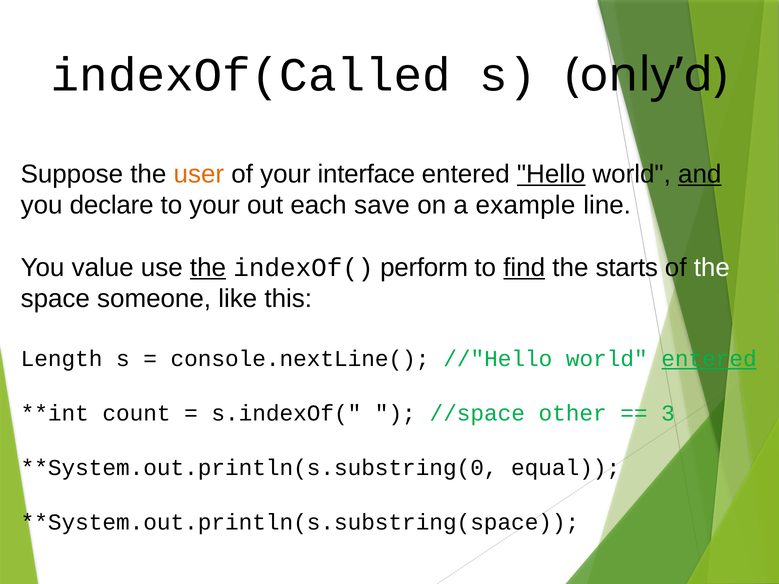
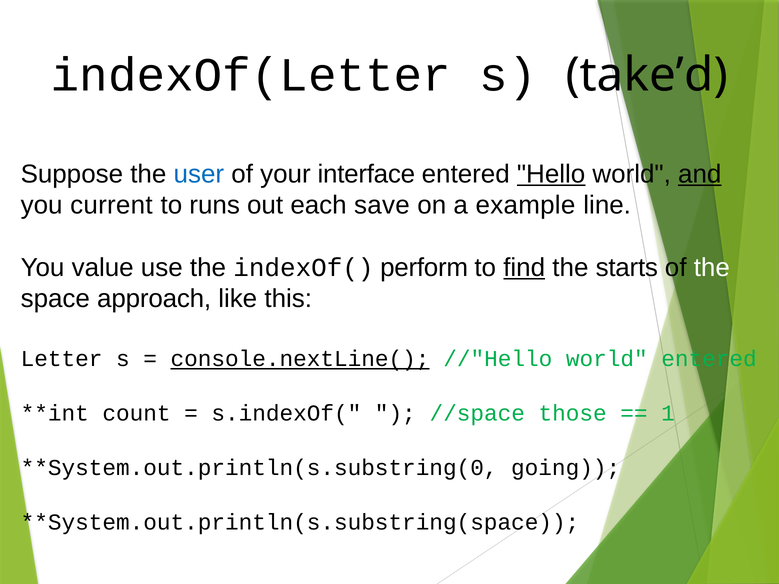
indexOf(Called: indexOf(Called -> indexOf(Letter
only’d: only’d -> take’d
user colour: orange -> blue
declare: declare -> current
to your: your -> runs
the at (208, 268) underline: present -> none
someone: someone -> approach
Length: Length -> Letter
console.nextLine( underline: none -> present
entered at (709, 359) underline: present -> none
other: other -> those
3: 3 -> 1
equal: equal -> going
